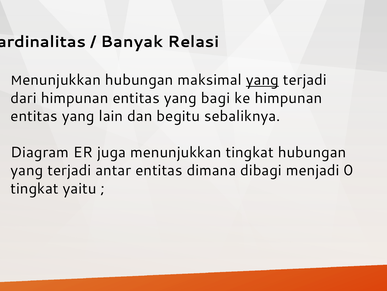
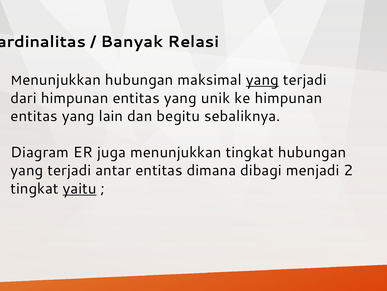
bagi: bagi -> unik
0: 0 -> 2
yaitu underline: none -> present
